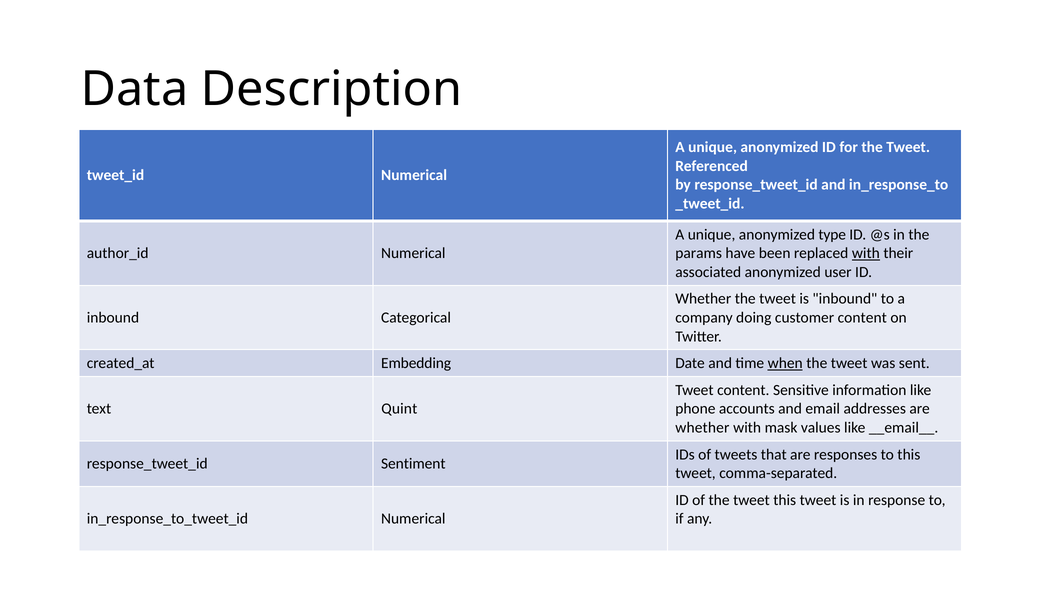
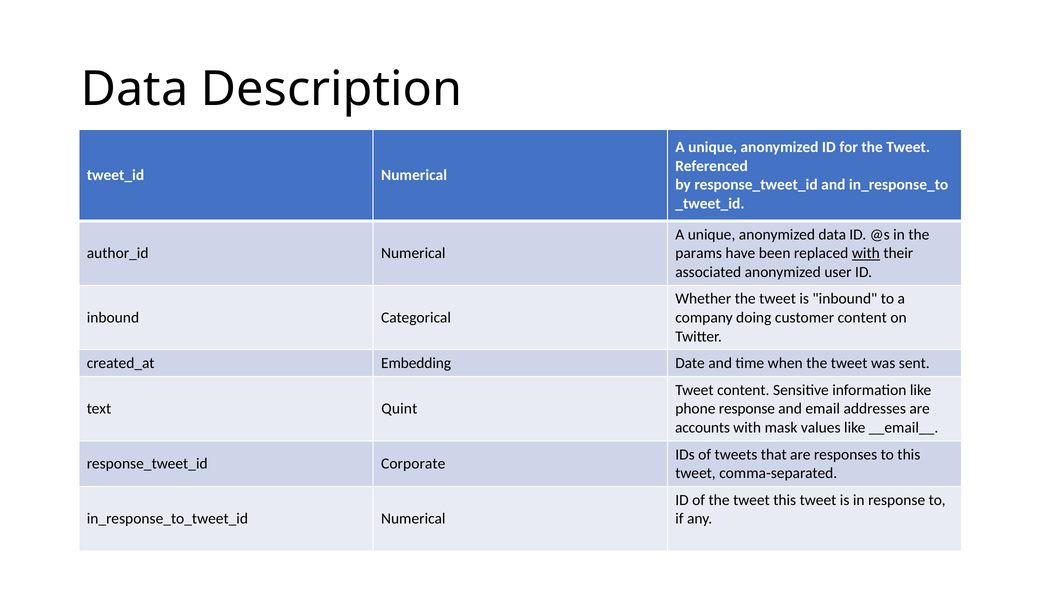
anonymized type: type -> data
when underline: present -> none
phone accounts: accounts -> response
whether at (702, 428): whether -> accounts
Sentiment: Sentiment -> Corporate
